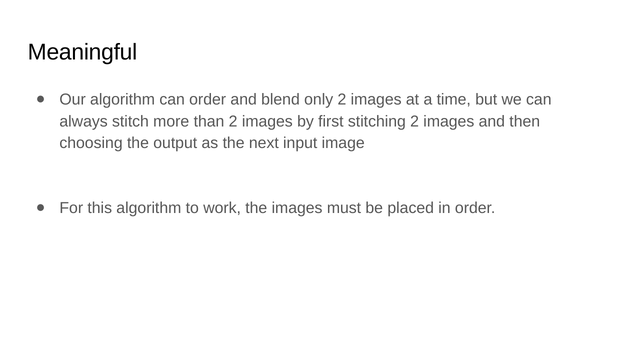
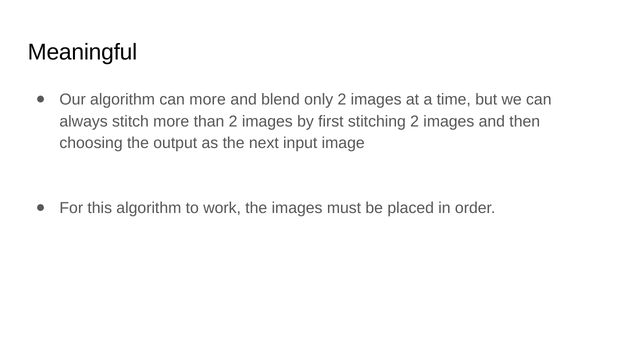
can order: order -> more
